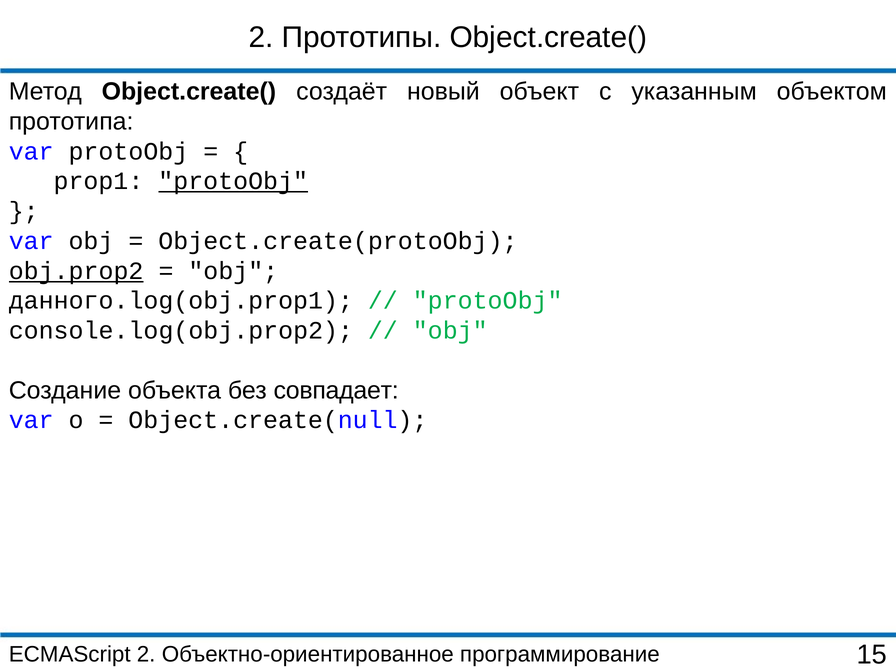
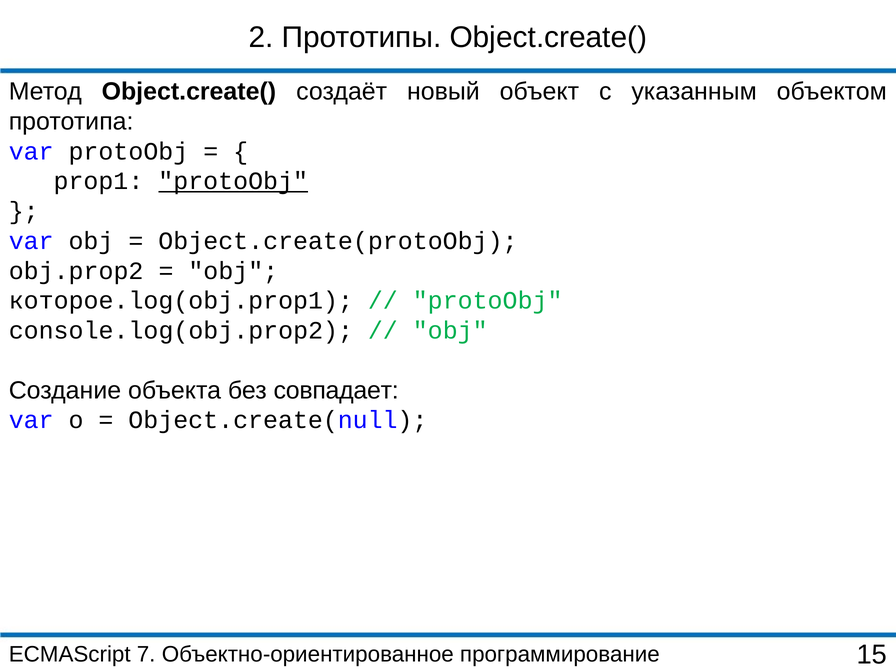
obj.prop2 underline: present -> none
данного.log(obj.prop1: данного.log(obj.prop1 -> которое.log(obj.prop1
ECMAScript 2: 2 -> 7
